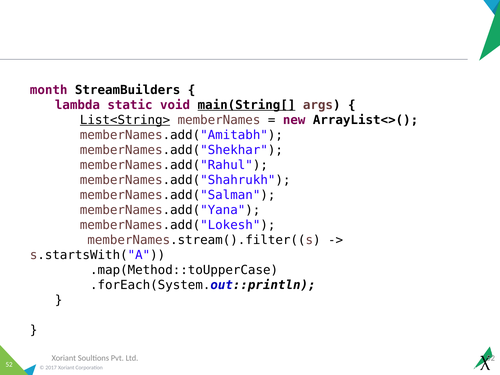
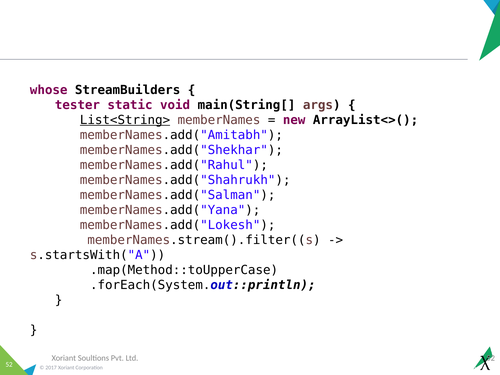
month: month -> whose
lambda: lambda -> tester
main(String[ underline: present -> none
